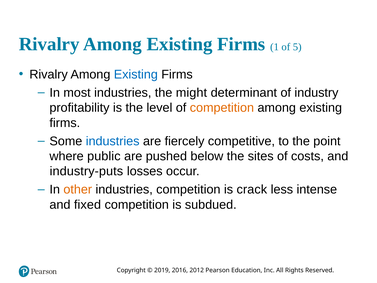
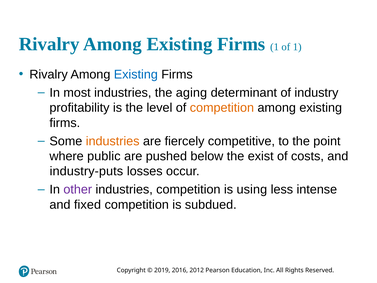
of 5: 5 -> 1
might: might -> aging
industries at (113, 141) colour: blue -> orange
sites: sites -> exist
other colour: orange -> purple
crack: crack -> using
